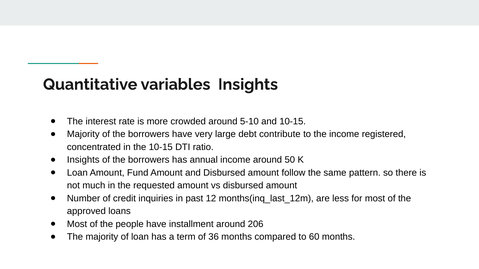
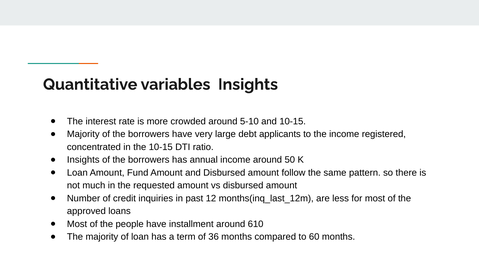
contribute: contribute -> applicants
206: 206 -> 610
